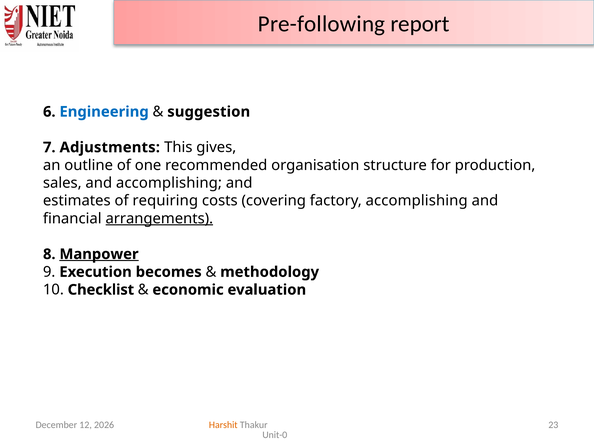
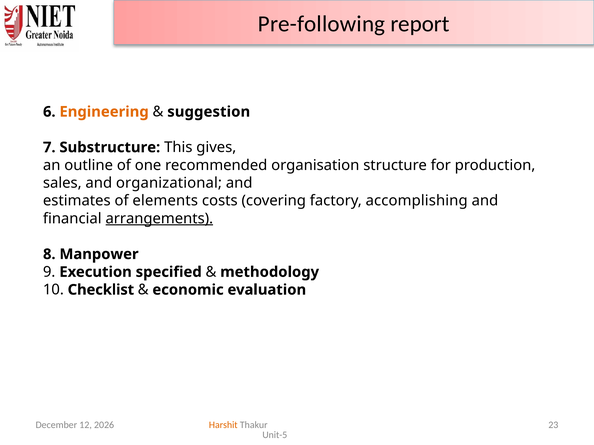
Engineering colour: blue -> orange
Adjustments: Adjustments -> Substructure
and accomplishing: accomplishing -> organizational
requiring: requiring -> elements
Manpower underline: present -> none
becomes: becomes -> specified
Unit-0: Unit-0 -> Unit-5
